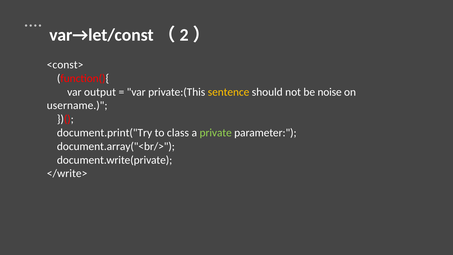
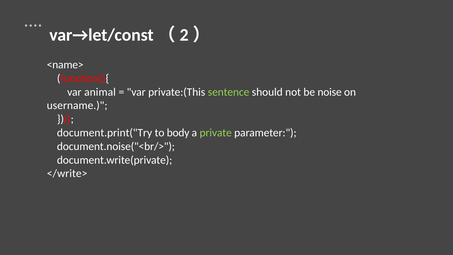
<const>: <const> -> <name>
output: output -> animal
sentence colour: yellow -> light green
class: class -> body
document.array("<br/>: document.array("<br/> -> document.noise("<br/>
